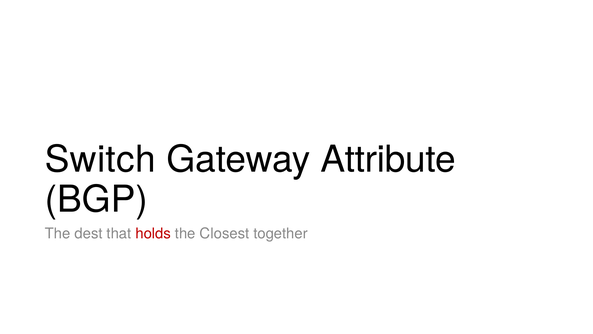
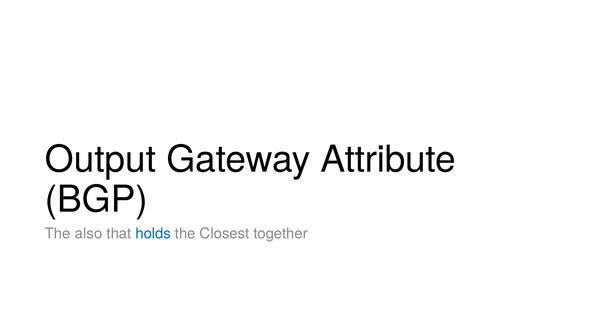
Switch: Switch -> Output
dest: dest -> also
holds colour: red -> blue
